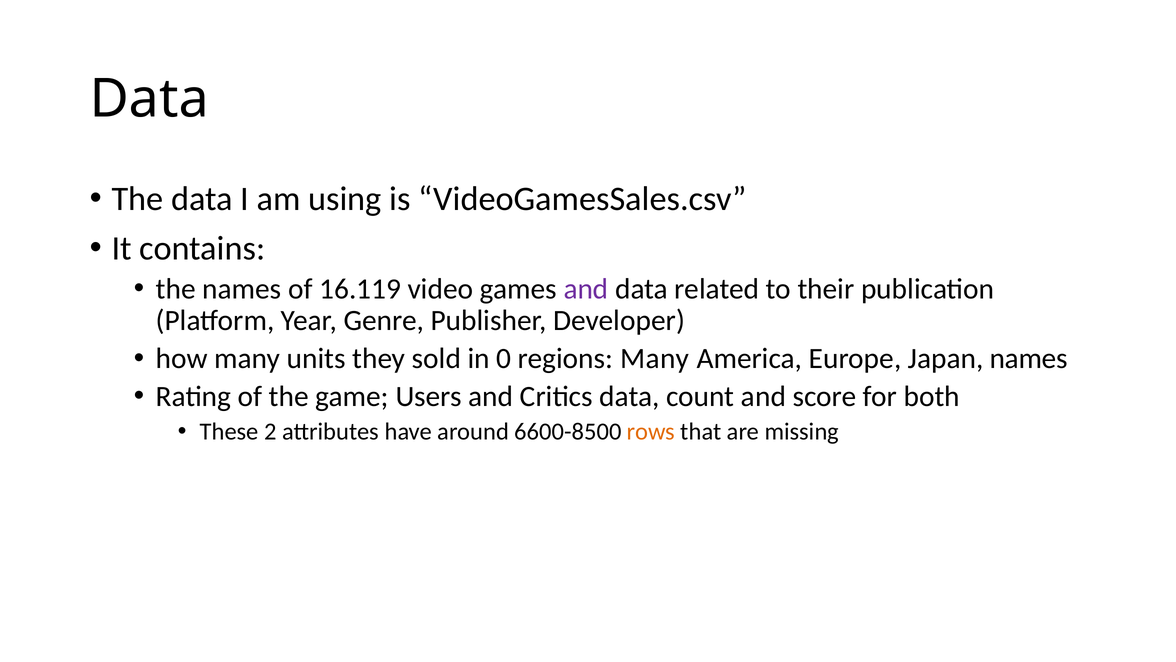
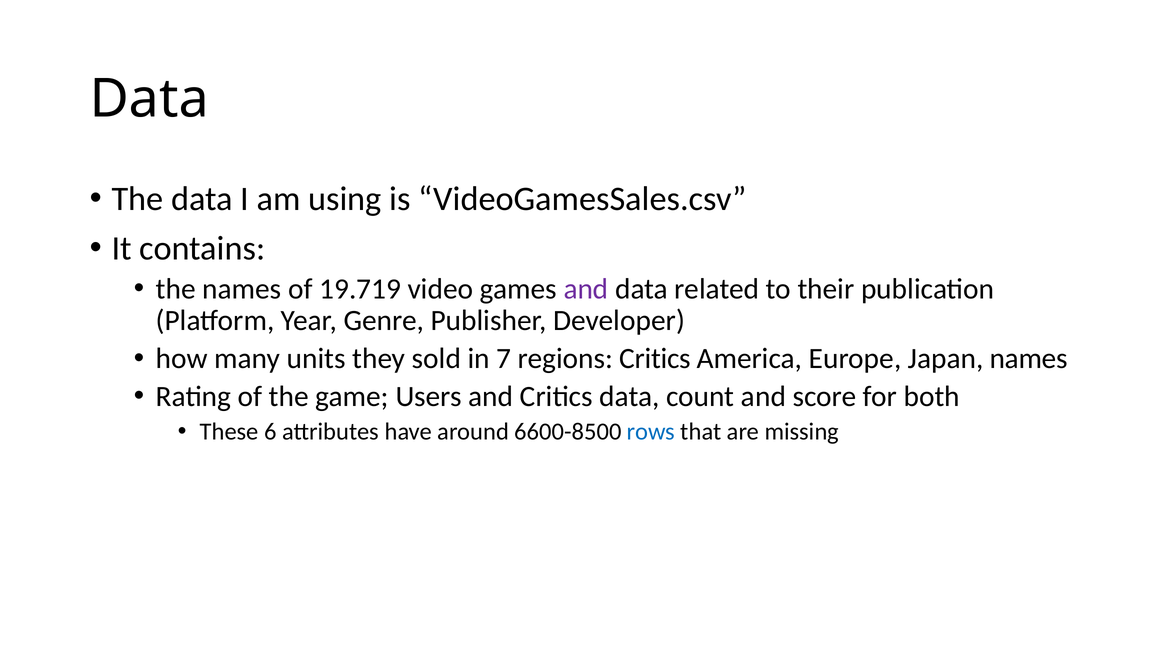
16.119: 16.119 -> 19.719
0: 0 -> 7
regions Many: Many -> Critics
2: 2 -> 6
rows colour: orange -> blue
